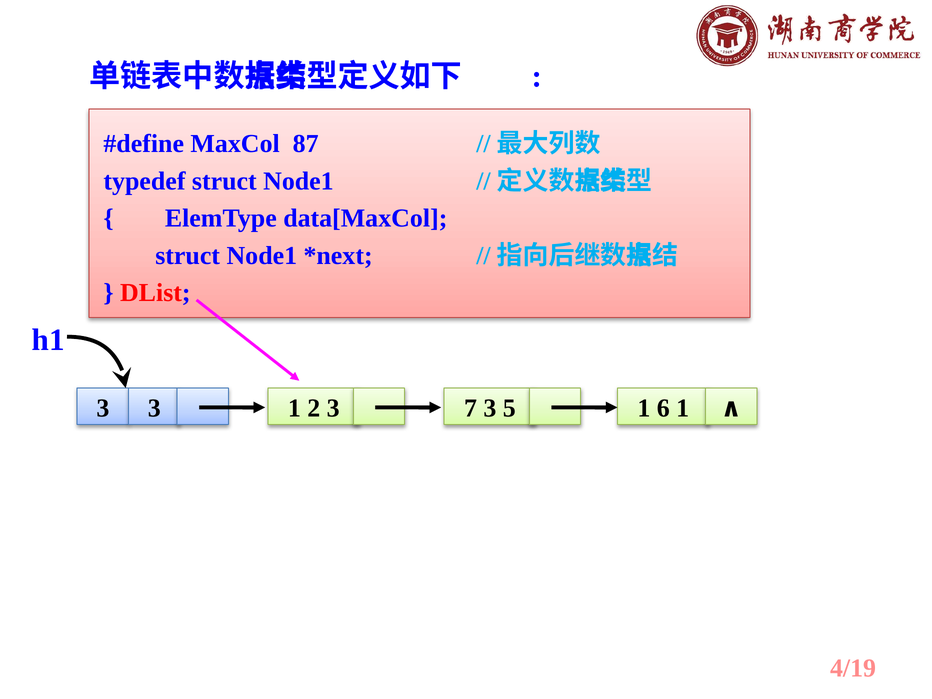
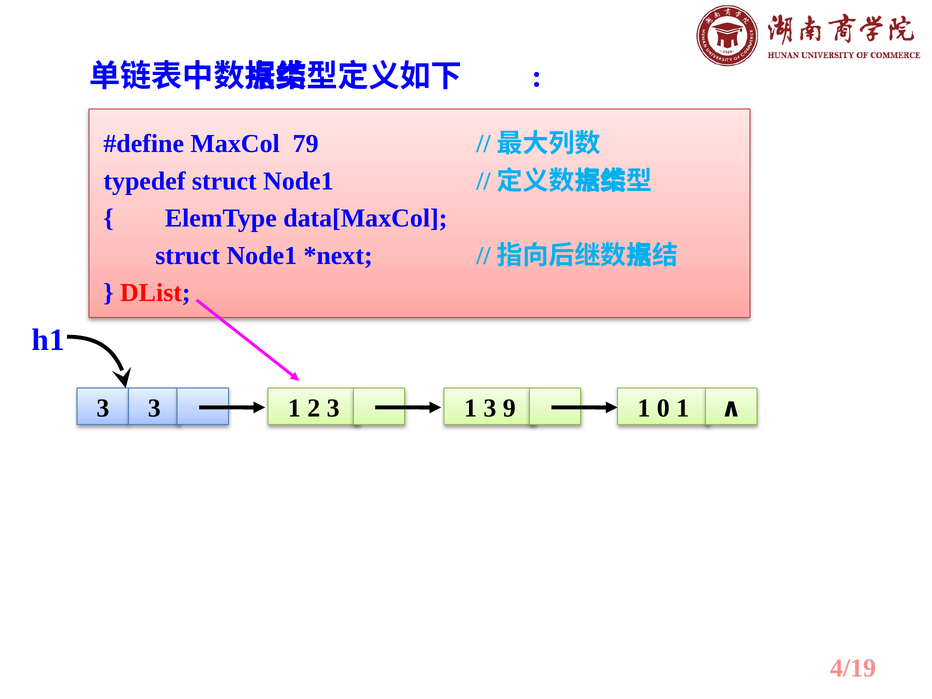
87: 87 -> 79
3 7: 7 -> 1
5: 5 -> 9
6: 6 -> 0
